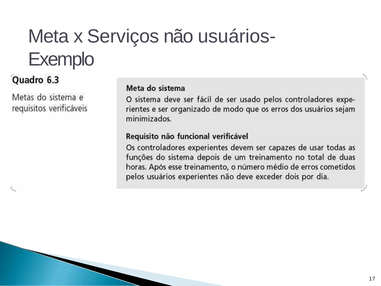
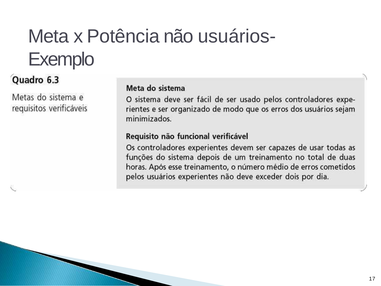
Serviços: Serviços -> Potência
